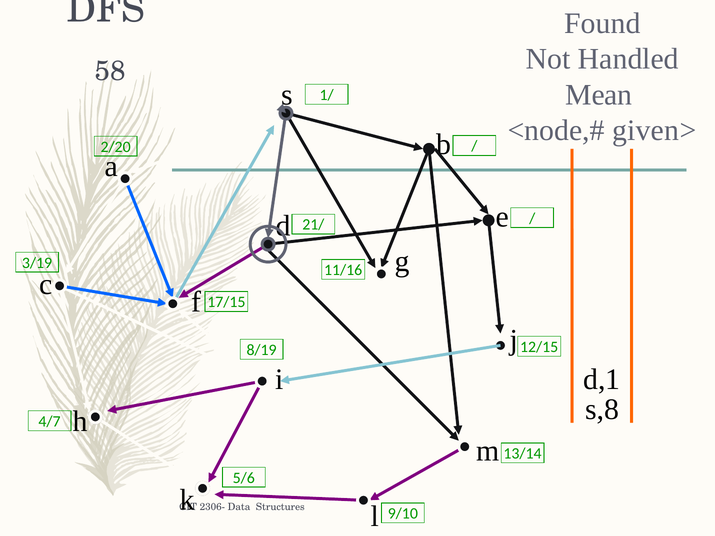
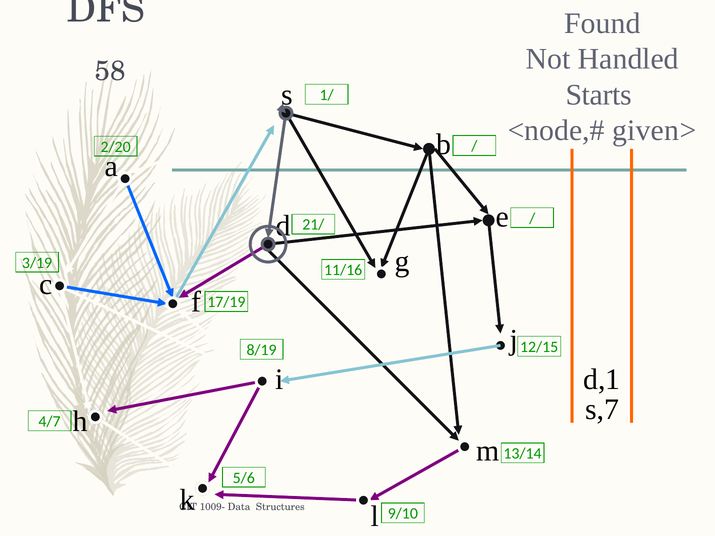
Mean: Mean -> Starts
17/15: 17/15 -> 17/19
s,8: s,8 -> s,7
2306-: 2306- -> 1009-
